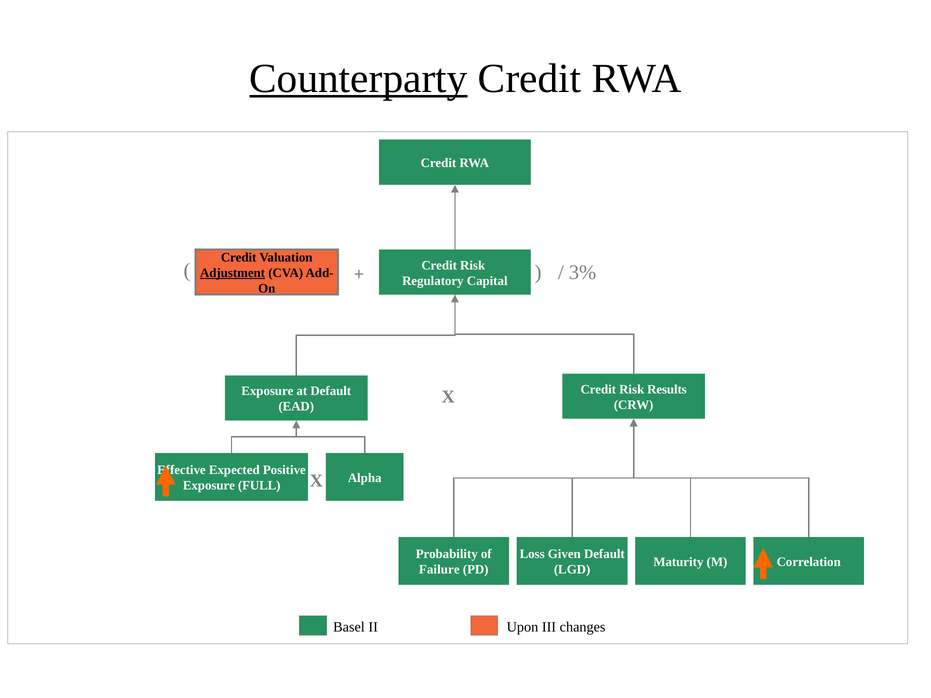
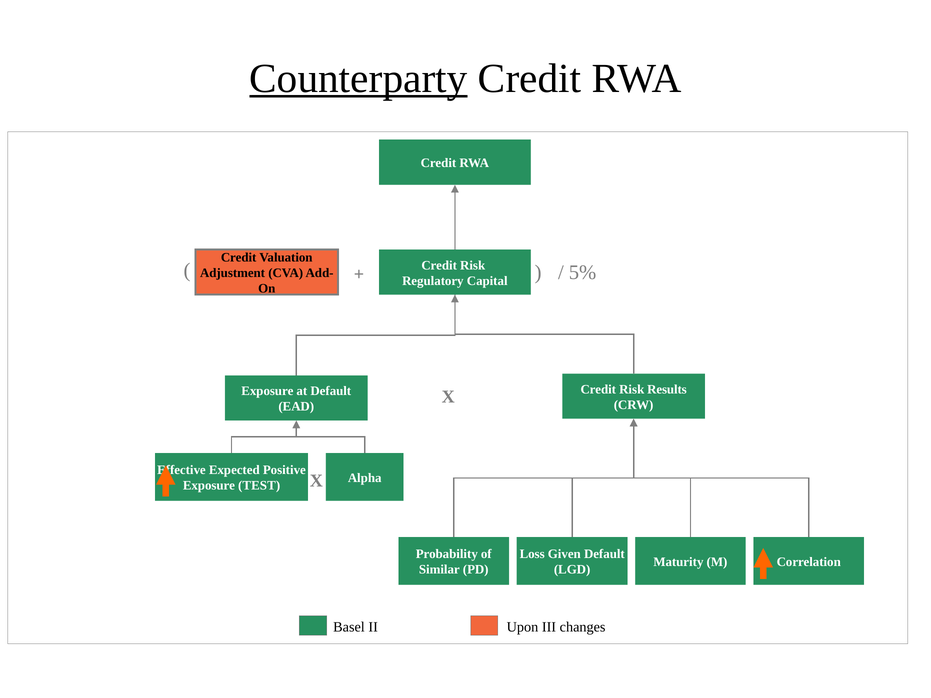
3%: 3% -> 5%
Adjustment underline: present -> none
FULL: FULL -> TEST
Failure: Failure -> Similar
